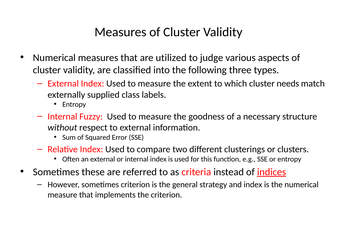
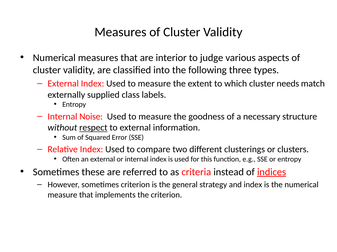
utilized: utilized -> interior
Fuzzy: Fuzzy -> Noise
respect underline: none -> present
